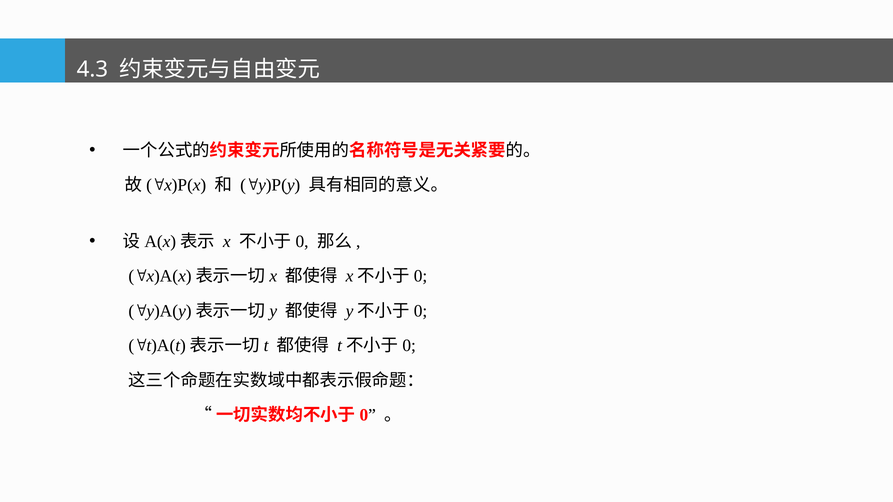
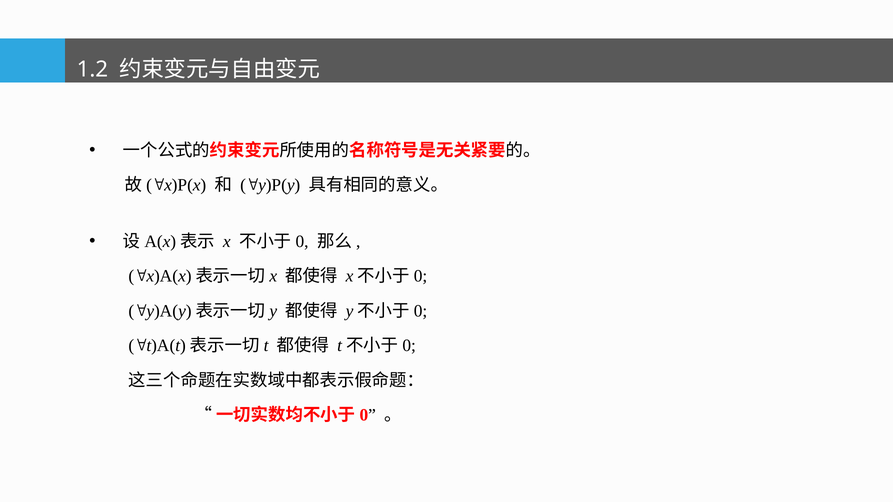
4.3: 4.3 -> 1.2
